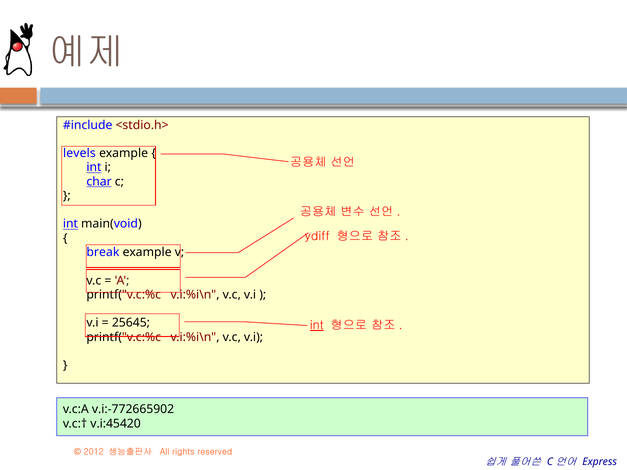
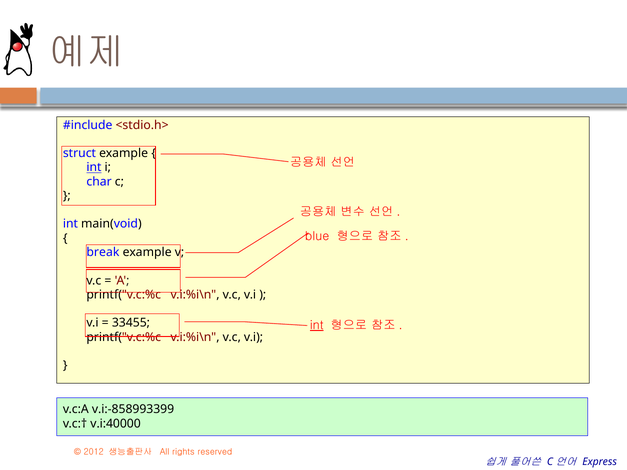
levels: levels -> struct
char underline: present -> none
int at (70, 224) underline: present -> none
ydiff: ydiff -> blue
25645: 25645 -> 33455
v.i:-772665902: v.i:-772665902 -> v.i:-858993399
v.i:45420: v.i:45420 -> v.i:40000
